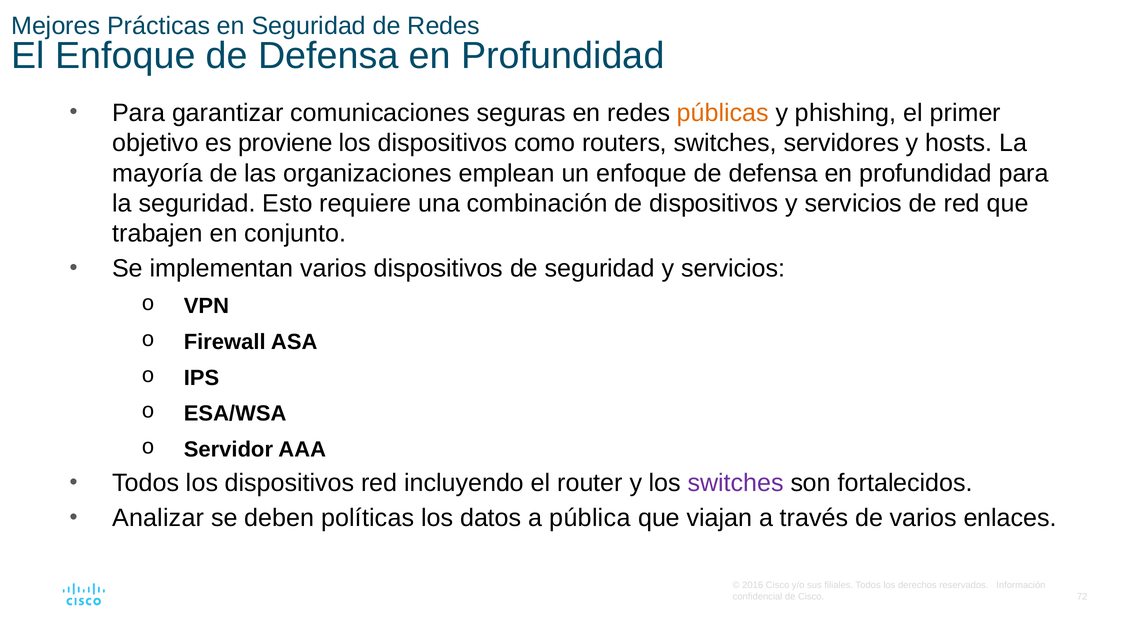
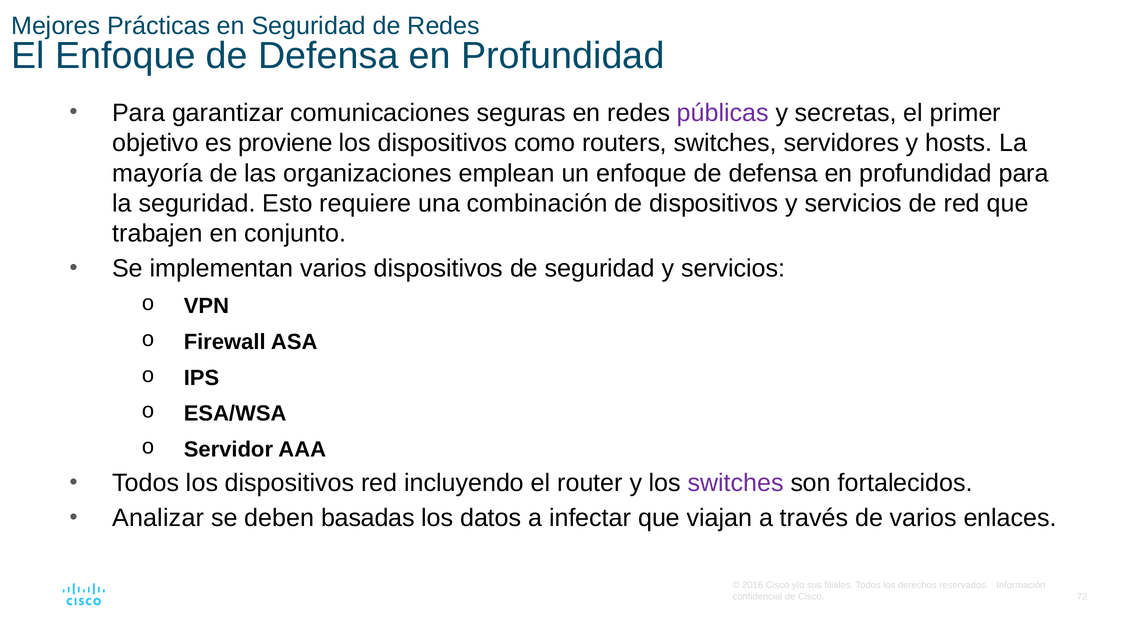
públicas colour: orange -> purple
phishing: phishing -> secretas
políticas: políticas -> basadas
pública: pública -> infectar
